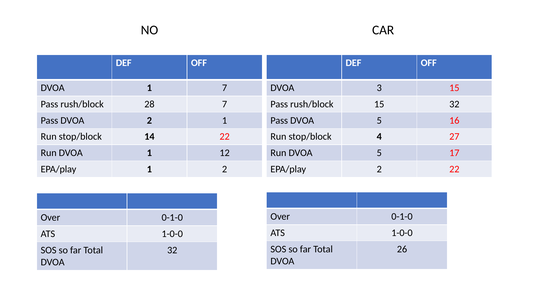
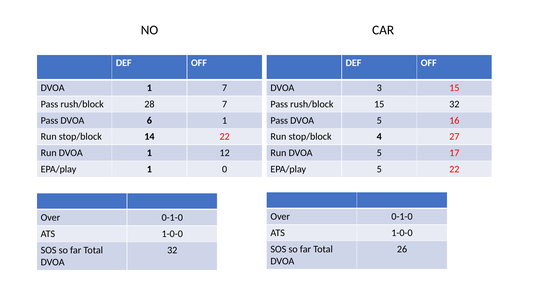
DVOA 2: 2 -> 6
1 2: 2 -> 0
EPA/play 2: 2 -> 5
